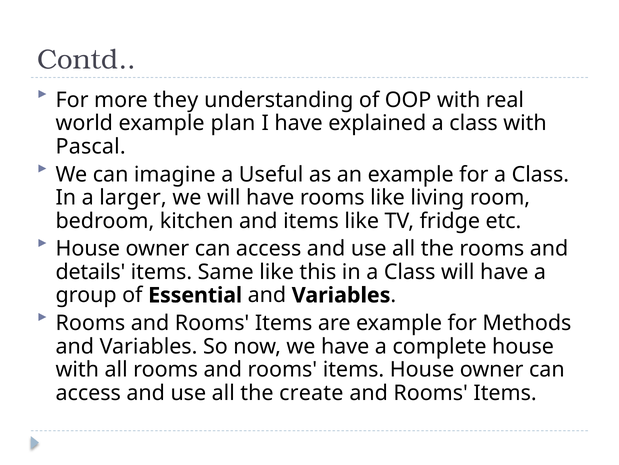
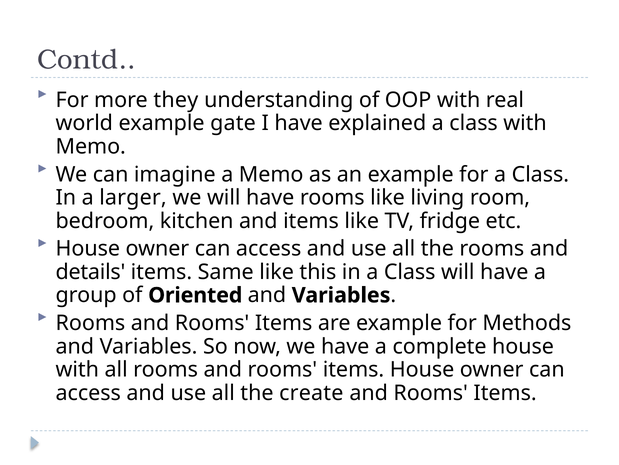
plan: plan -> gate
Pascal at (91, 146): Pascal -> Memo
a Useful: Useful -> Memo
Essential: Essential -> Oriented
